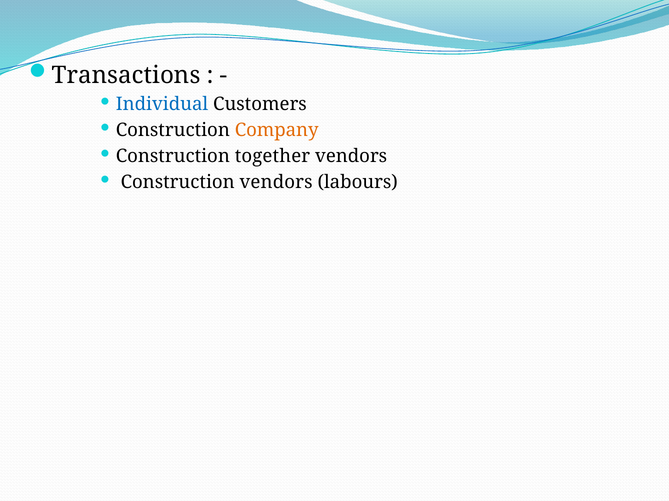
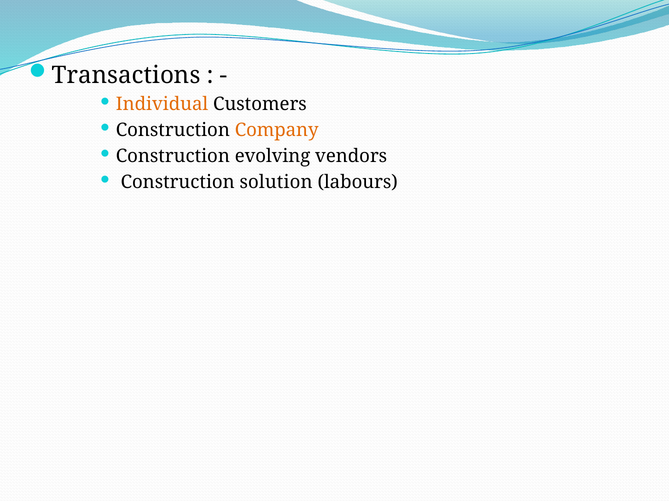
Individual colour: blue -> orange
together: together -> evolving
Construction vendors: vendors -> solution
